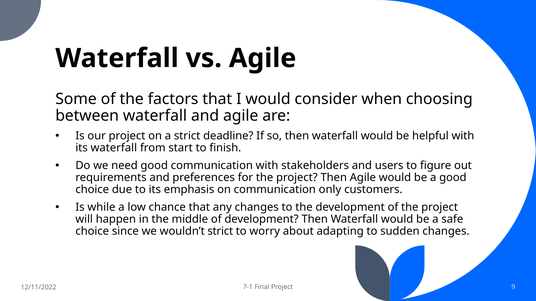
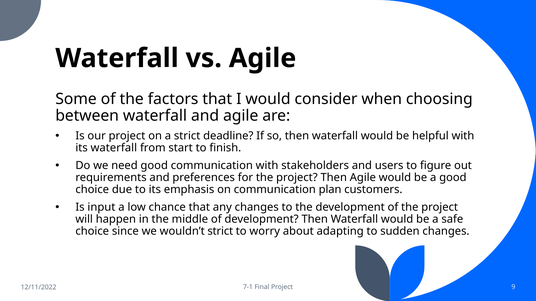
only: only -> plan
while: while -> input
